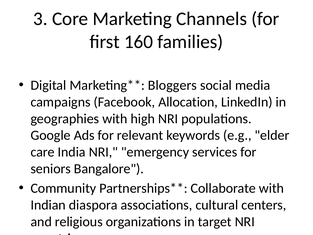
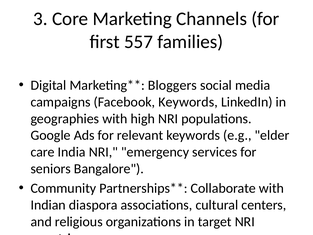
160: 160 -> 557
Facebook Allocation: Allocation -> Keywords
